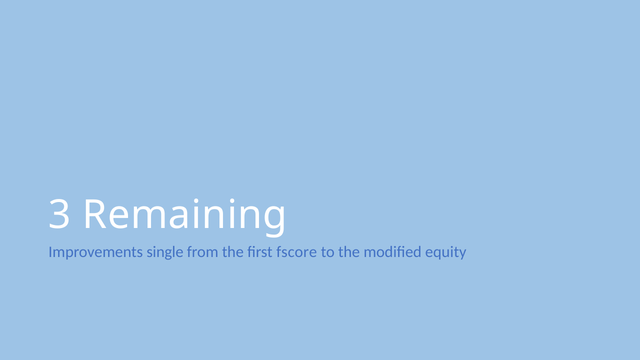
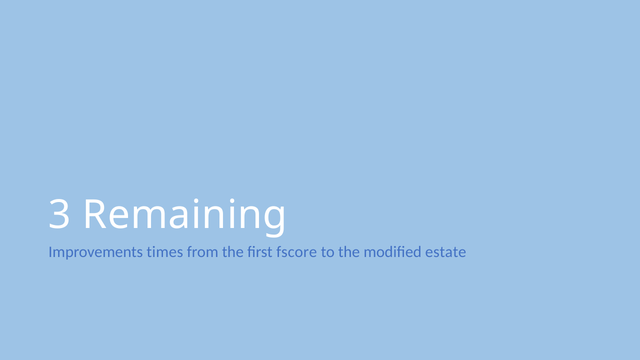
single: single -> times
equity: equity -> estate
